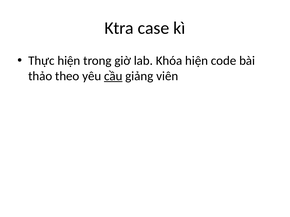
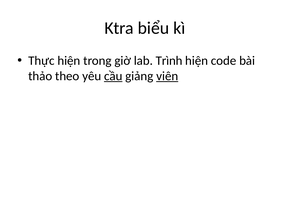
case: case -> biểu
Khóa: Khóa -> Trình
viên underline: none -> present
